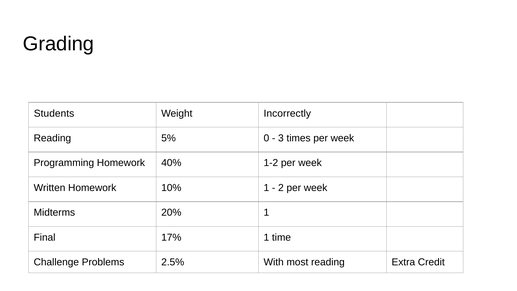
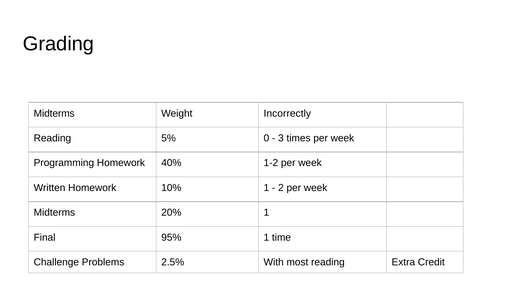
Students at (54, 113): Students -> Midterms
17%: 17% -> 95%
